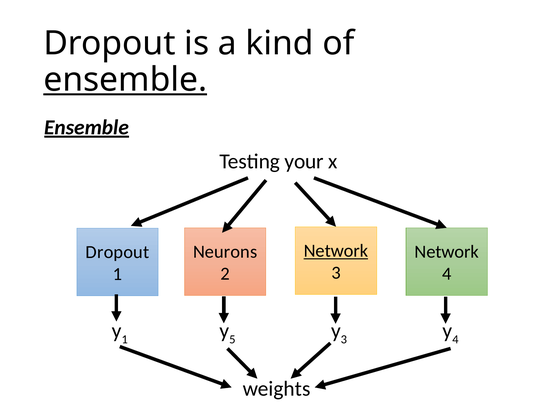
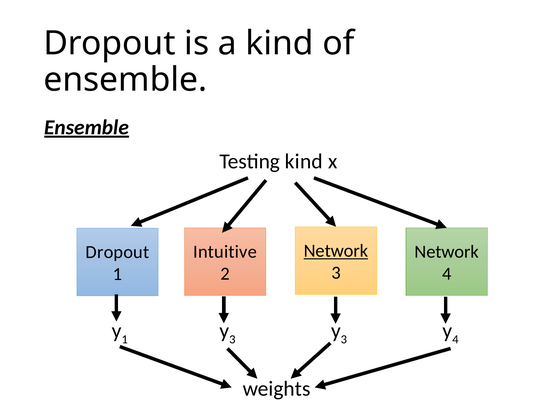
ensemble at (125, 80) underline: present -> none
Testing your: your -> kind
Neurons: Neurons -> Intuitive
5 at (232, 339): 5 -> 3
